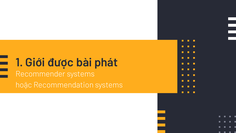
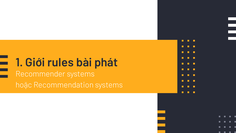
được: được -> rules
